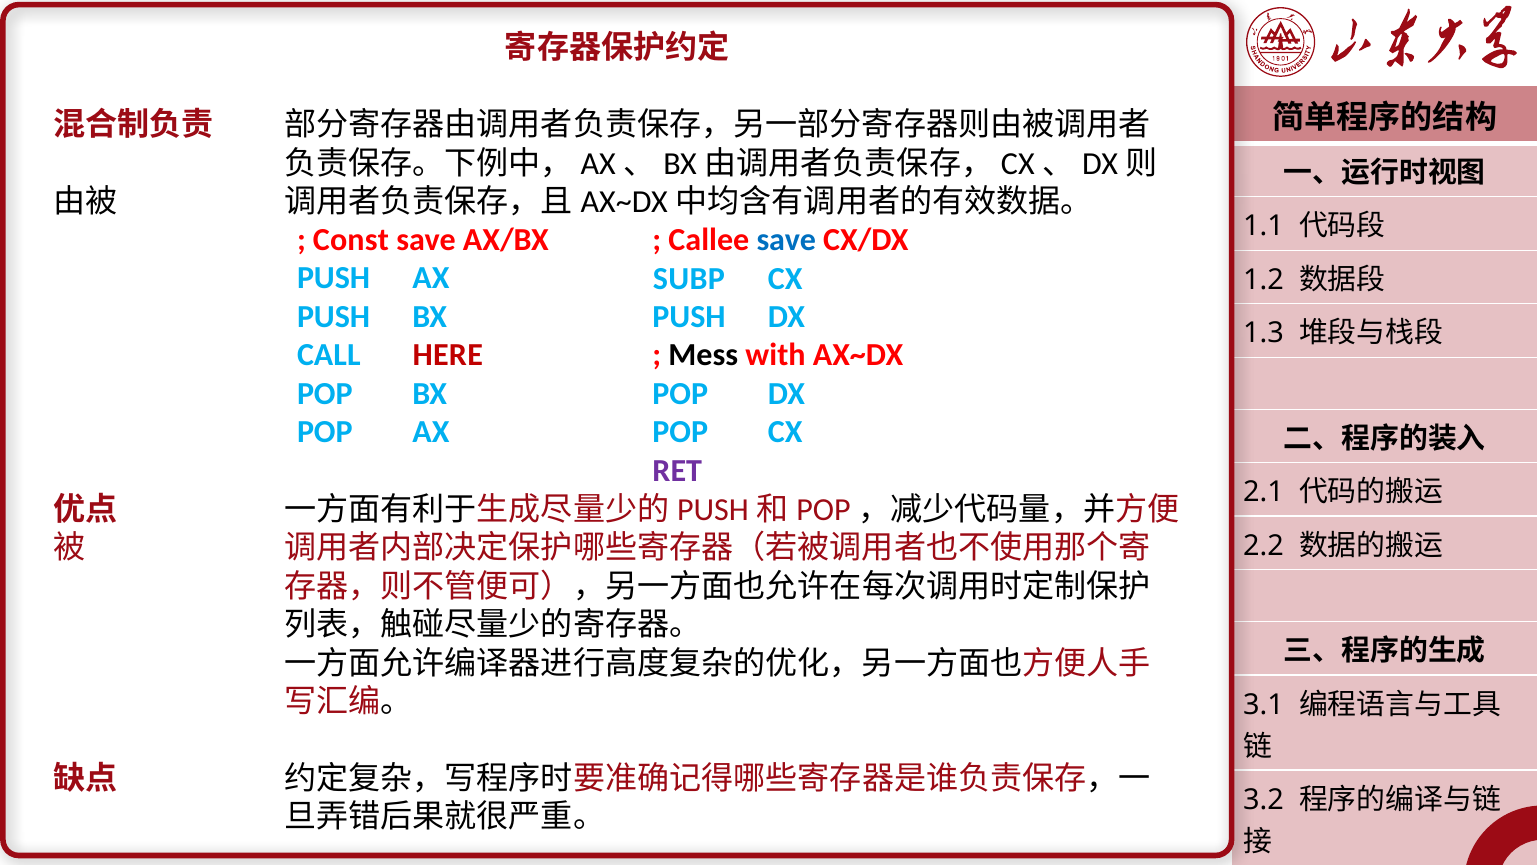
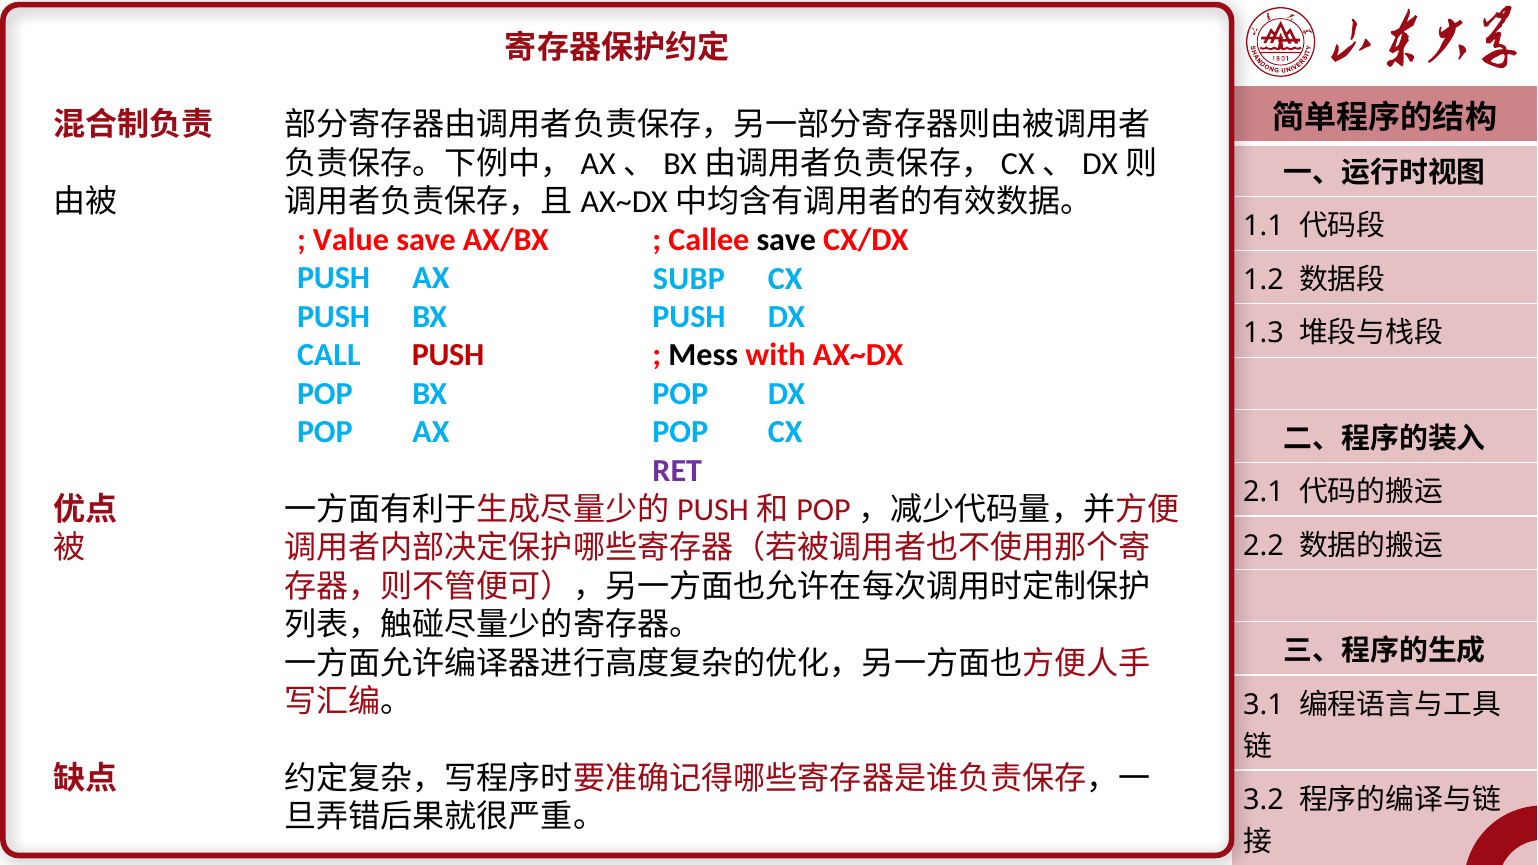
Const: Const -> Value
save at (786, 240) colour: blue -> black
CALL HERE: HERE -> PUSH
